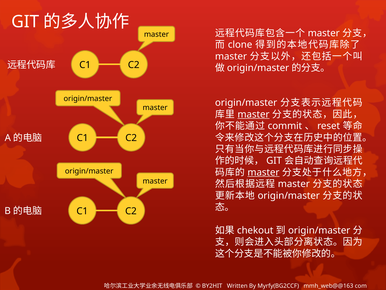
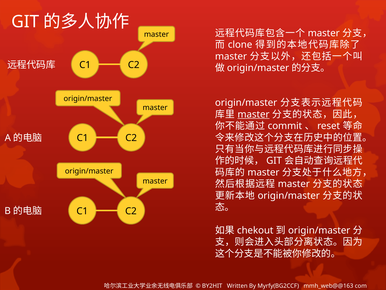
master at (263, 172) underline: present -> none
